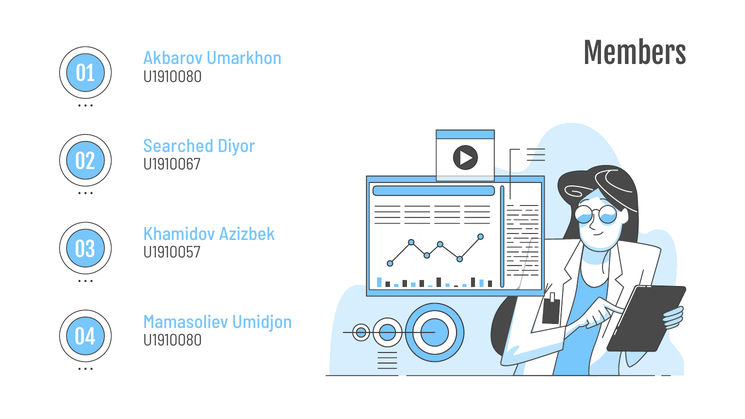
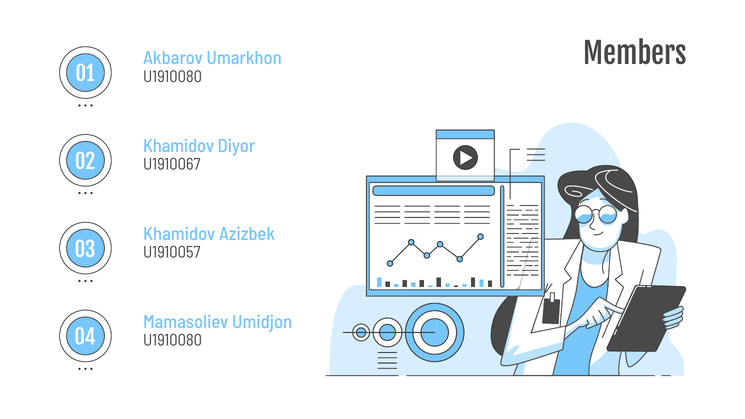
Searched at (178, 146): Searched -> Khamidov
